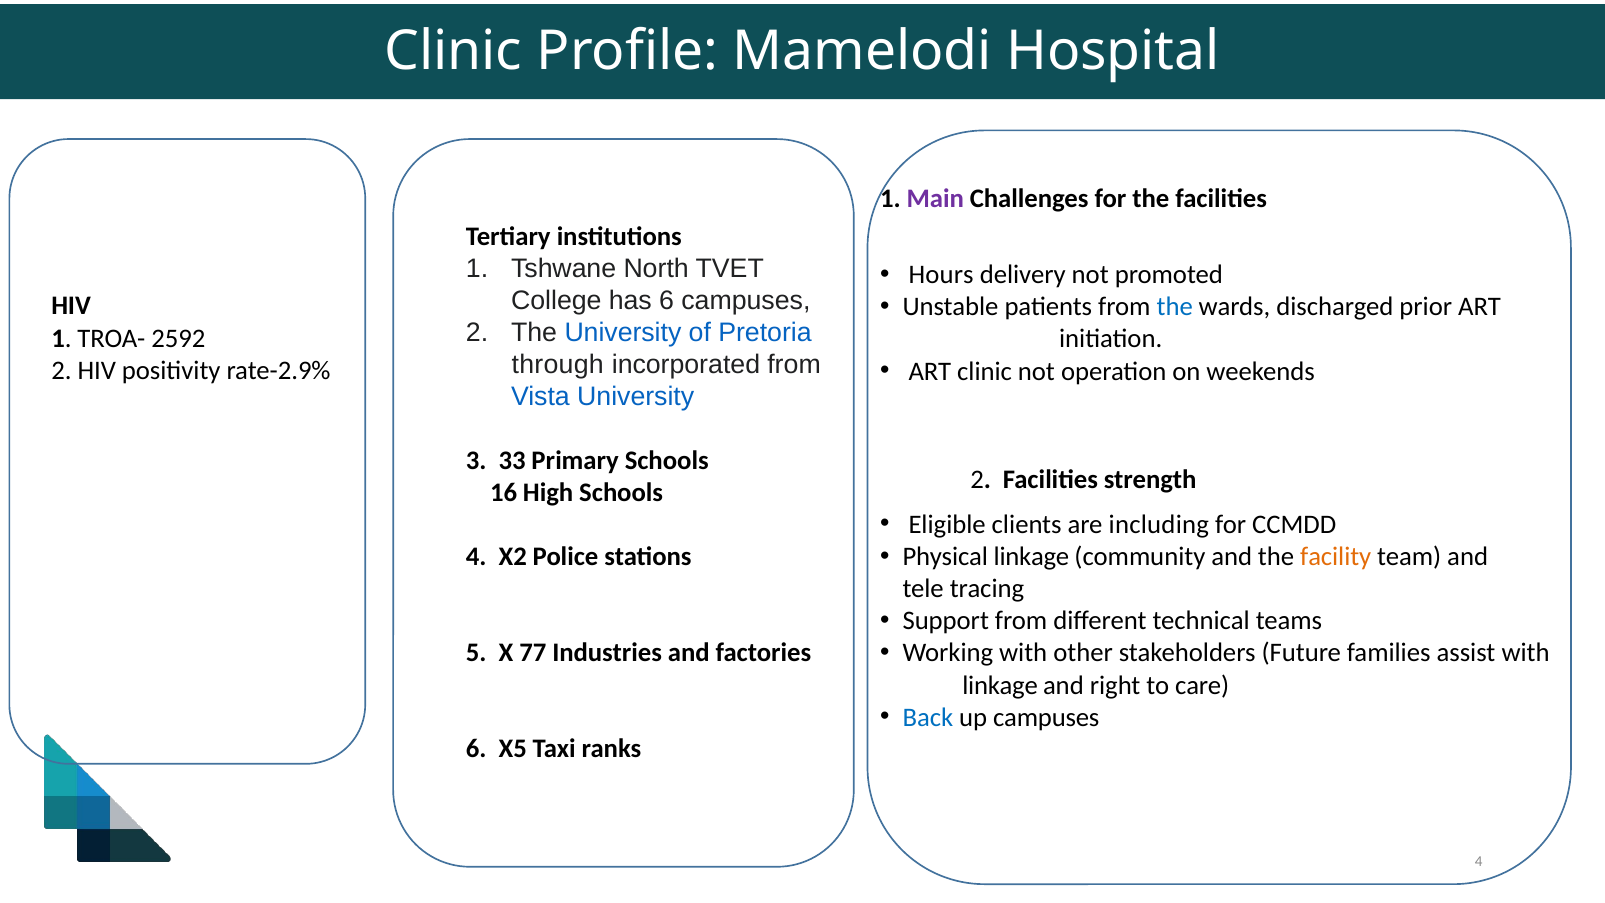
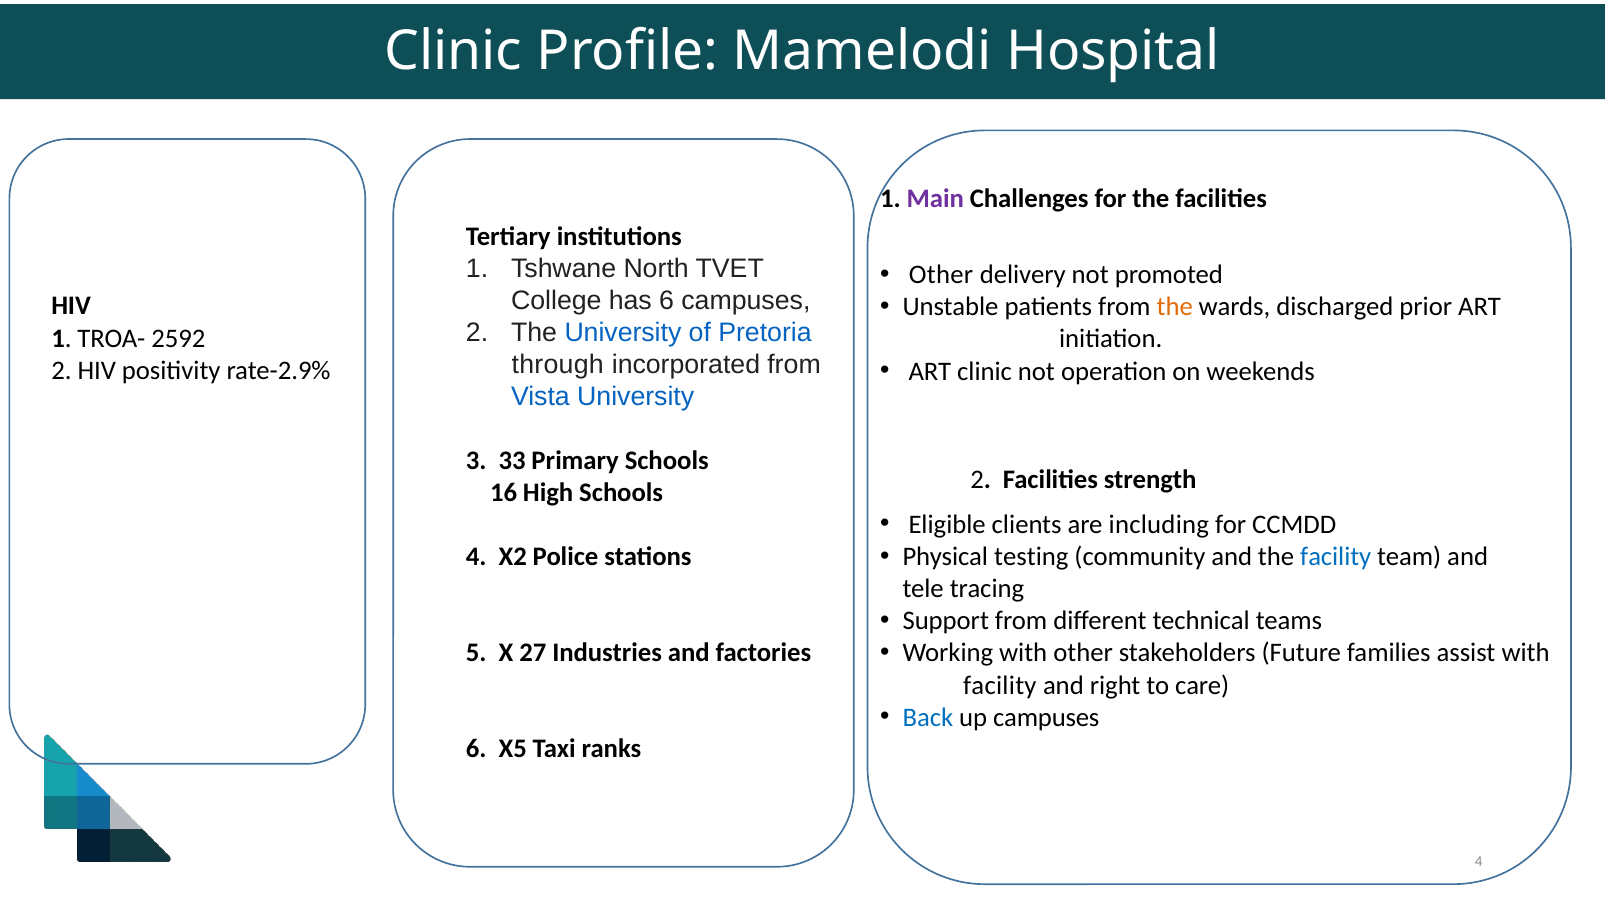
Hours at (941, 275): Hours -> Other
the at (1175, 307) colour: blue -> orange
Physical linkage: linkage -> testing
facility at (1336, 557) colour: orange -> blue
77: 77 -> 27
linkage at (1000, 685): linkage -> facility
